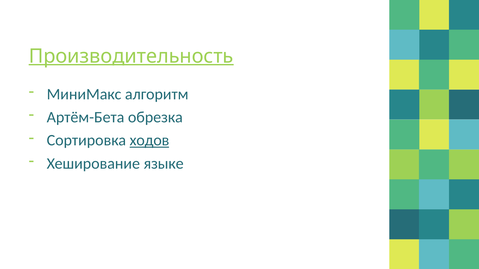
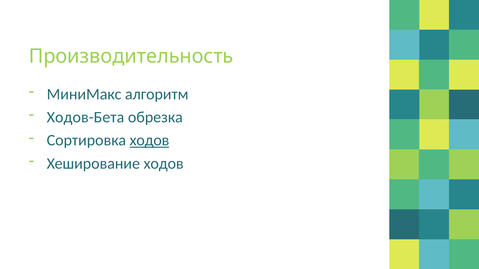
Производительность underline: present -> none
Артём-Бета: Артём-Бета -> Ходов-Бета
Хеширование языке: языке -> ходов
